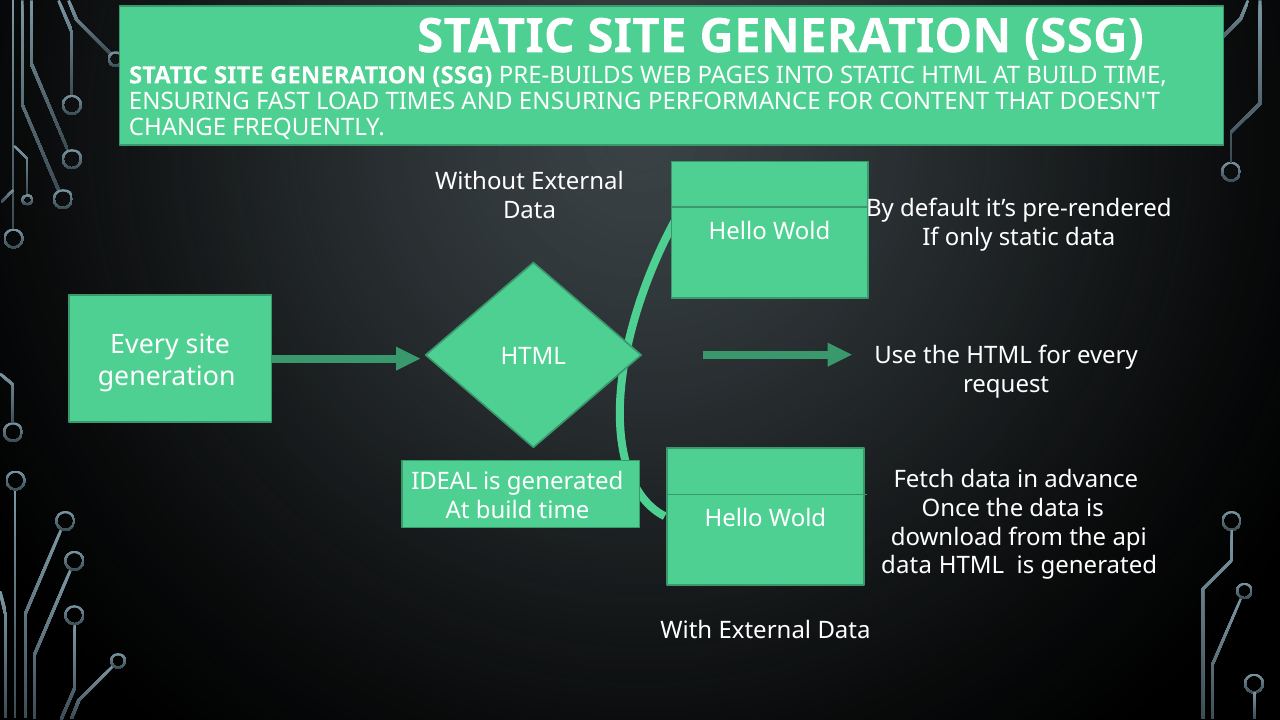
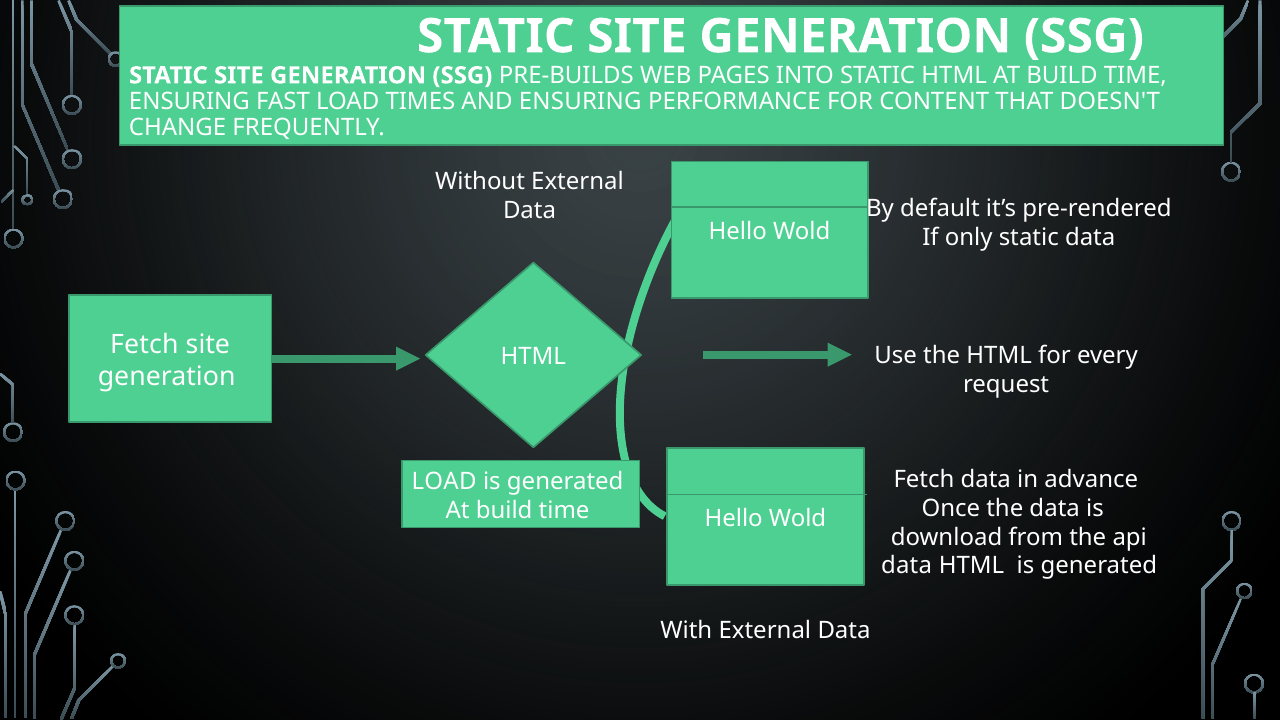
Every at (144, 345): Every -> Fetch
IDEAL at (444, 481): IDEAL -> LOAD
